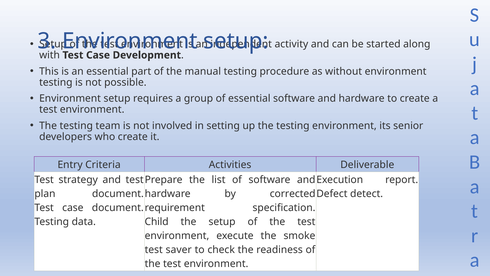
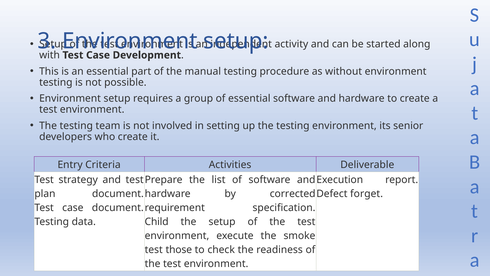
detect: detect -> forget
saver: saver -> those
